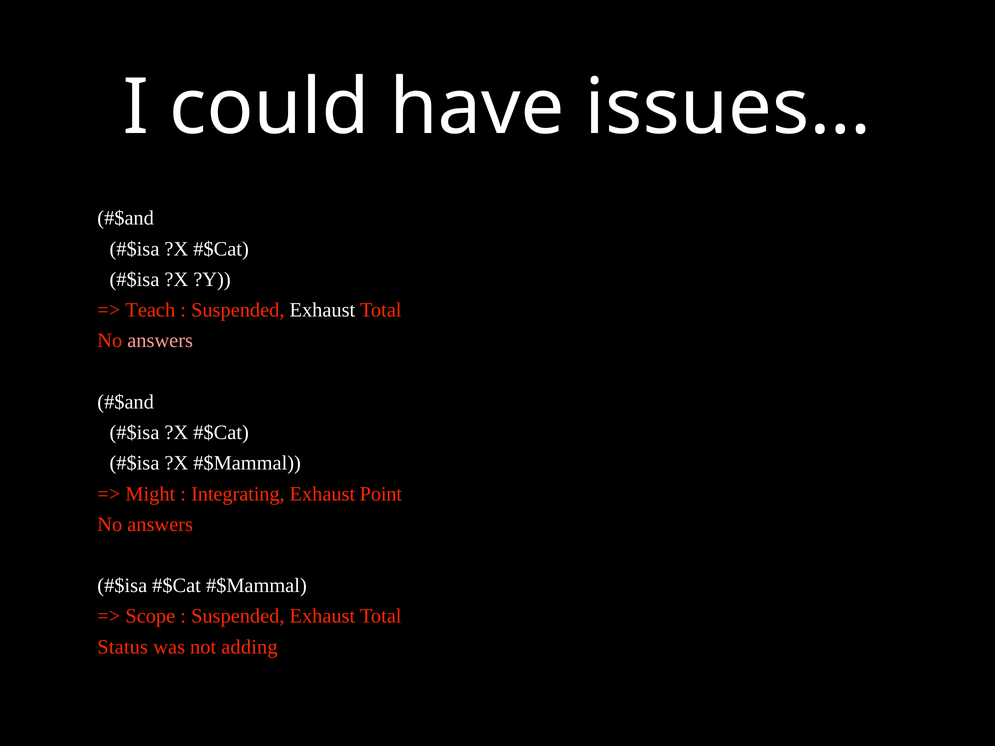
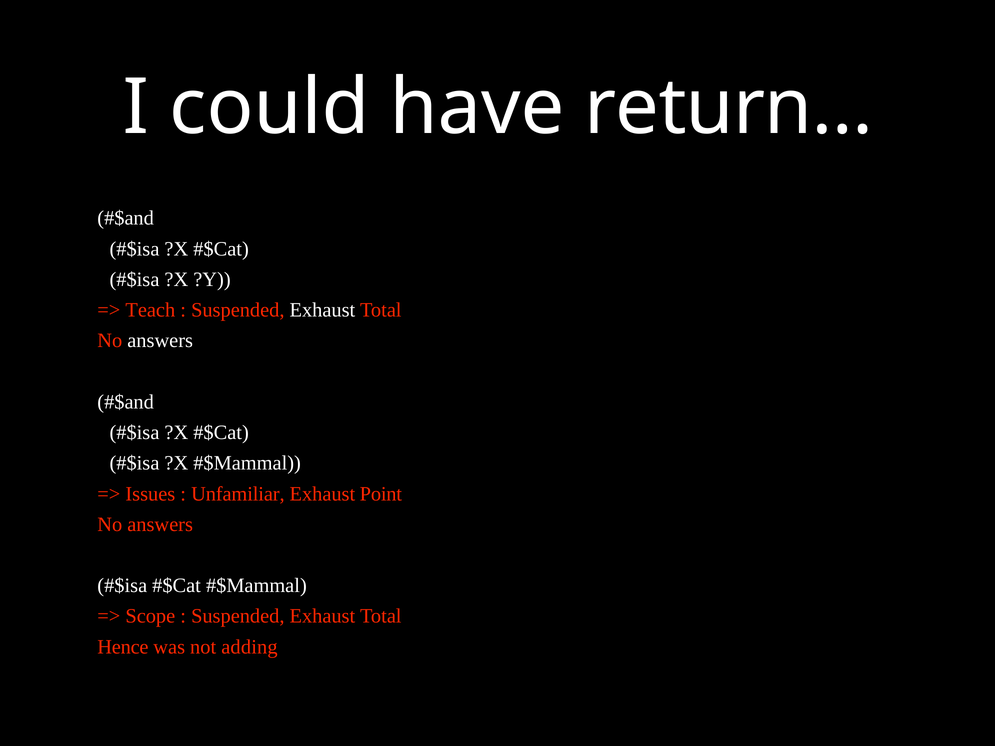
issues…: issues… -> return…
answers at (160, 341) colour: pink -> white
Might: Might -> Issues
Integrating: Integrating -> Unfamiliar
Status: Status -> Hence
